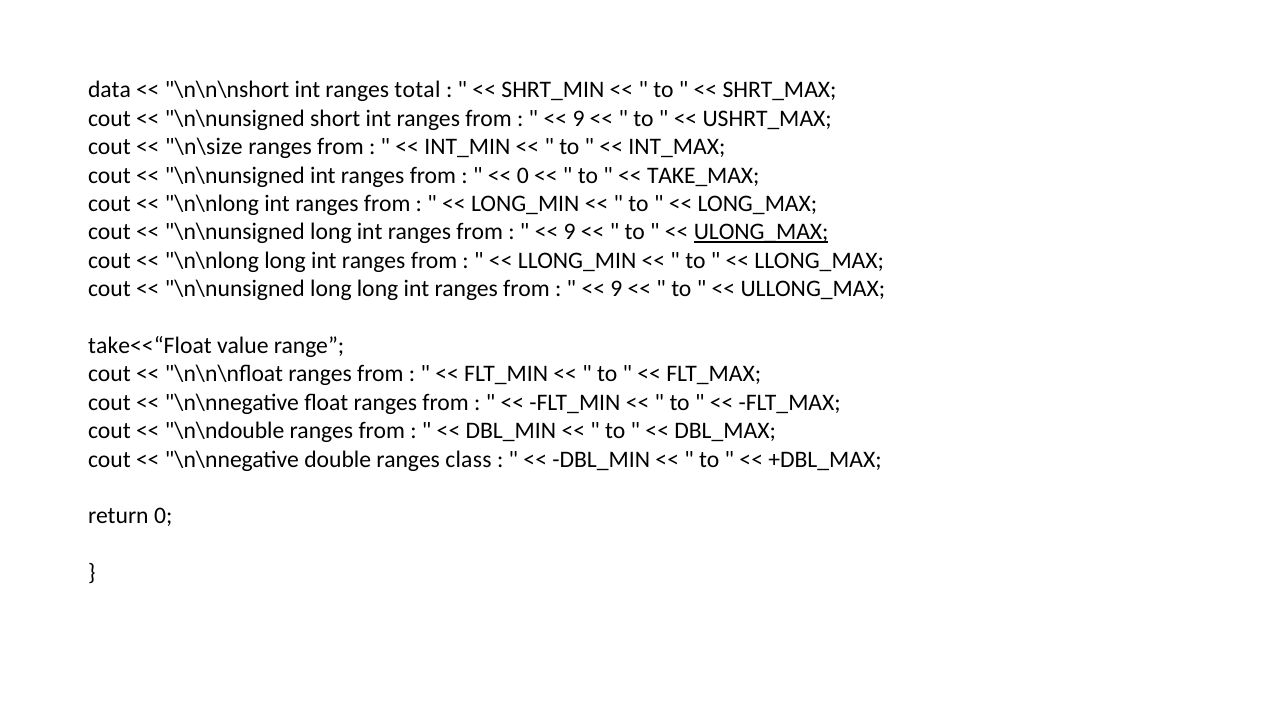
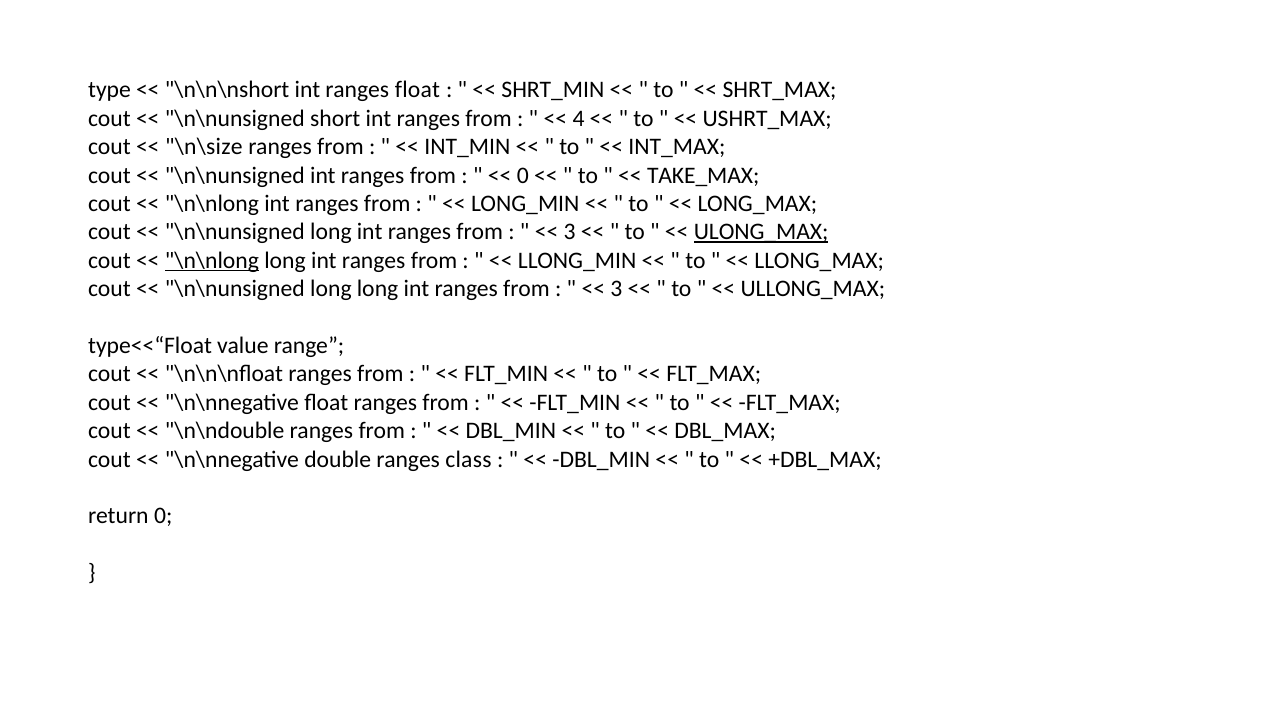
data: data -> type
ranges total: total -> float
9 at (578, 118): 9 -> 4
9 at (570, 232): 9 -> 3
\n\nlong at (212, 260) underline: none -> present
9 at (616, 289): 9 -> 3
take<<“Float: take<<“Float -> type<<“Float
